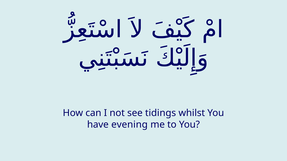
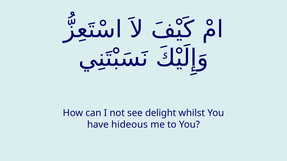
tidings: tidings -> delight
evening: evening -> hideous
